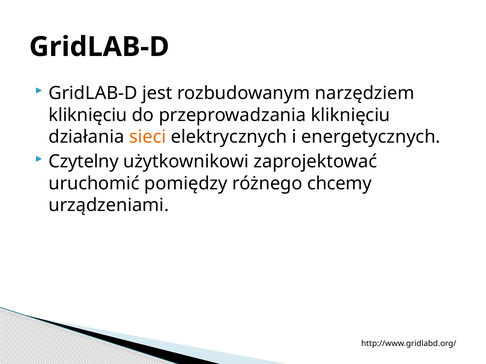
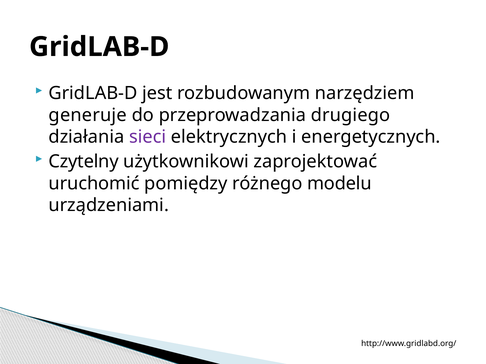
kliknięciu at (88, 115): kliknięciu -> generuje
przeprowadzania kliknięciu: kliknięciu -> drugiego
sieci colour: orange -> purple
chcemy: chcemy -> modelu
